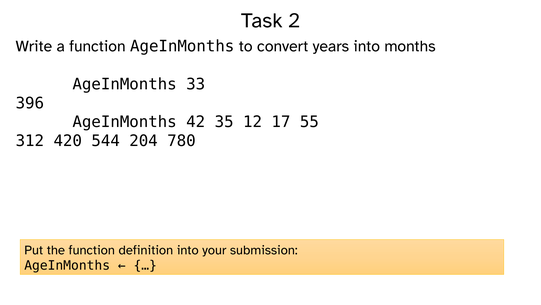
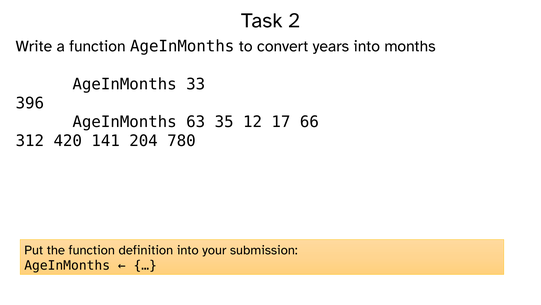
42: 42 -> 63
55: 55 -> 66
544: 544 -> 141
